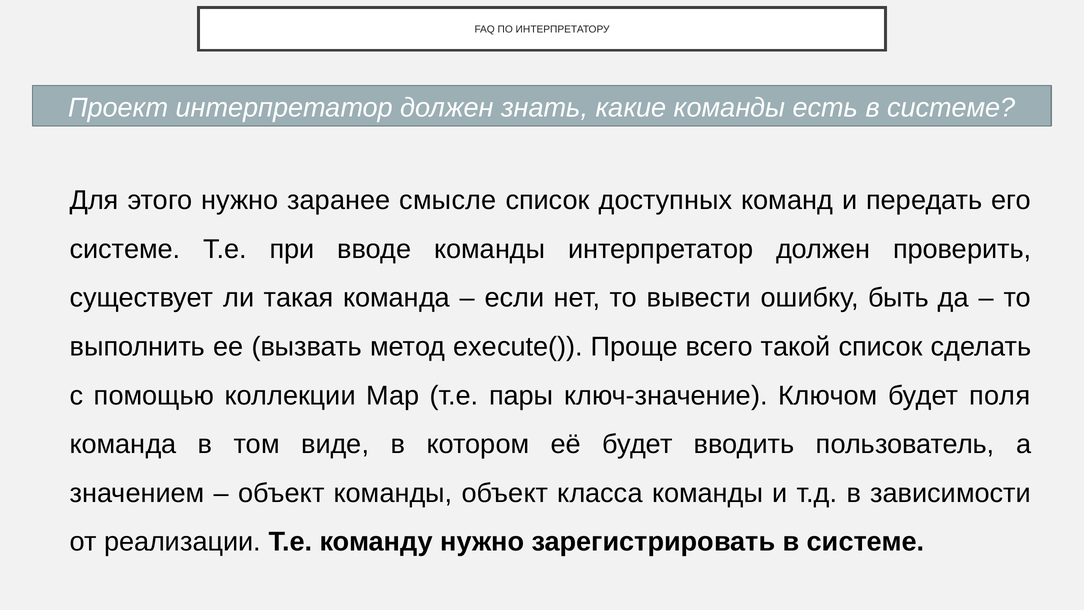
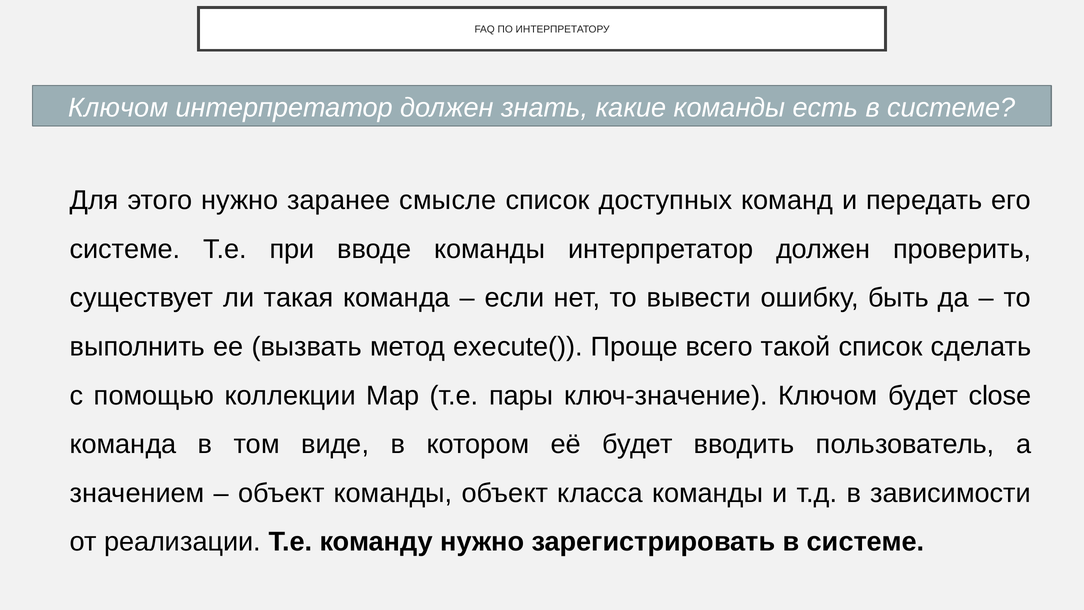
Проект at (118, 108): Проект -> Ключом
поля: поля -> close
